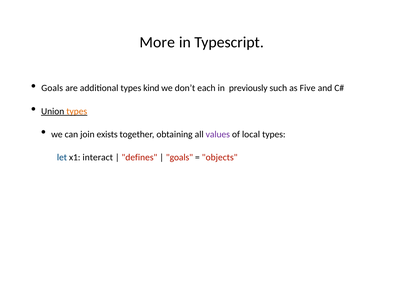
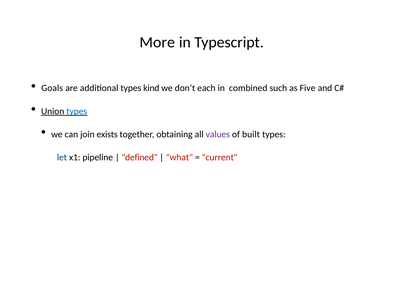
previously: previously -> combined
types at (77, 111) colour: orange -> blue
local: local -> built
interact: interact -> pipeline
defines: defines -> defined
goals at (179, 158): goals -> what
objects: objects -> current
